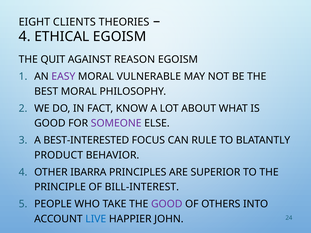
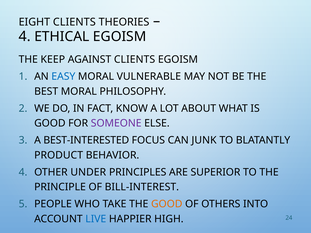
QUIT: QUIT -> KEEP
AGAINST REASON: REASON -> CLIENTS
EASY colour: purple -> blue
RULE: RULE -> JUNK
IBARRA: IBARRA -> UNDER
GOOD at (167, 204) colour: purple -> orange
JOHN: JOHN -> HIGH
